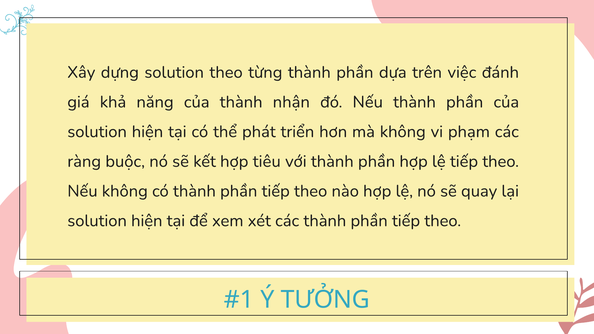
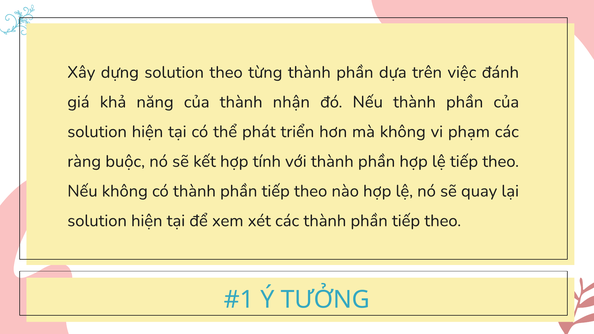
tiêu: tiêu -> tính
